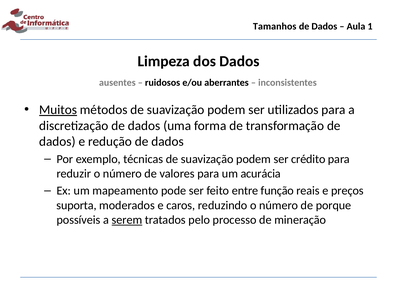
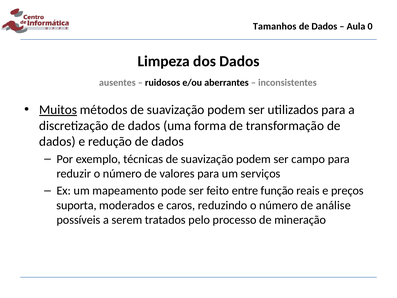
1: 1 -> 0
crédito: crédito -> campo
acurácia: acurácia -> serviços
porque: porque -> análise
serem underline: present -> none
